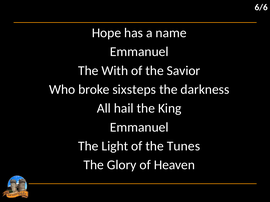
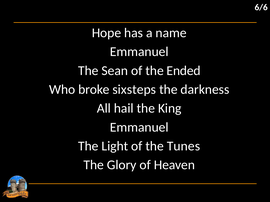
With: With -> Sean
Savior: Savior -> Ended
